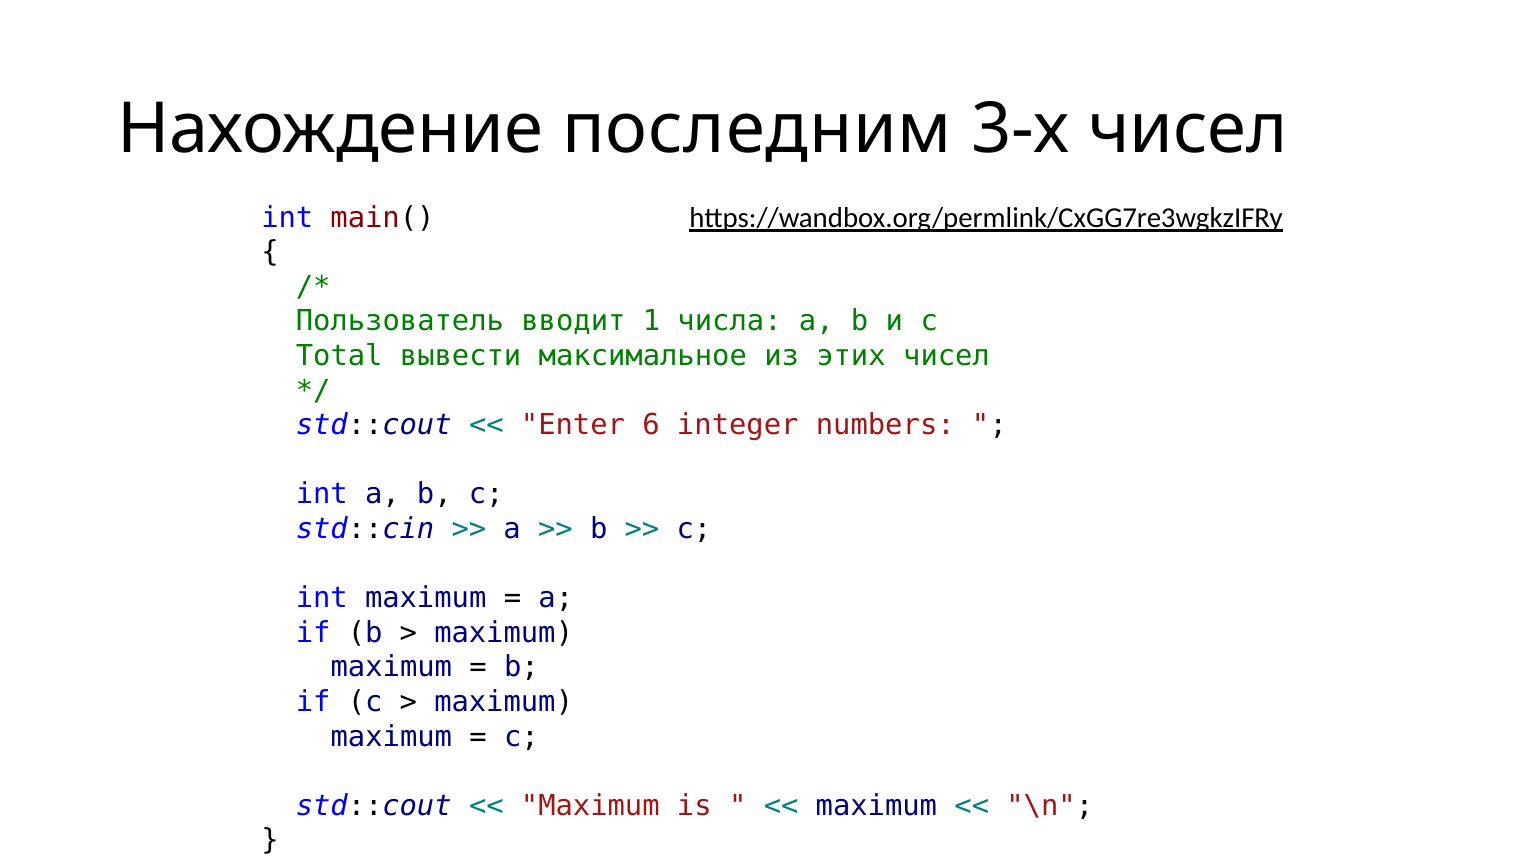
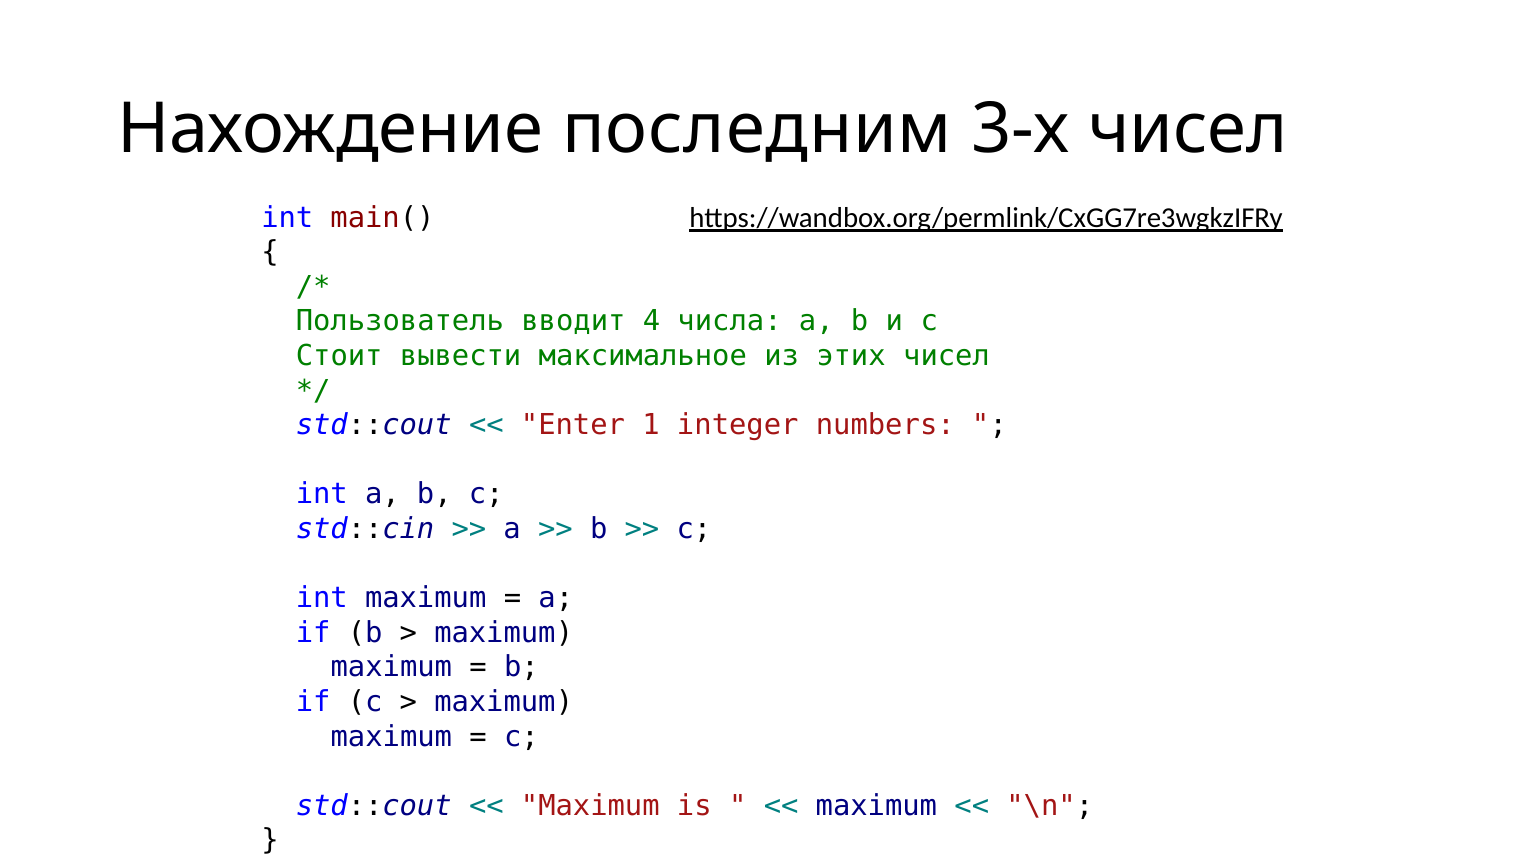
1: 1 -> 4
Total: Total -> Стоит
6: 6 -> 1
